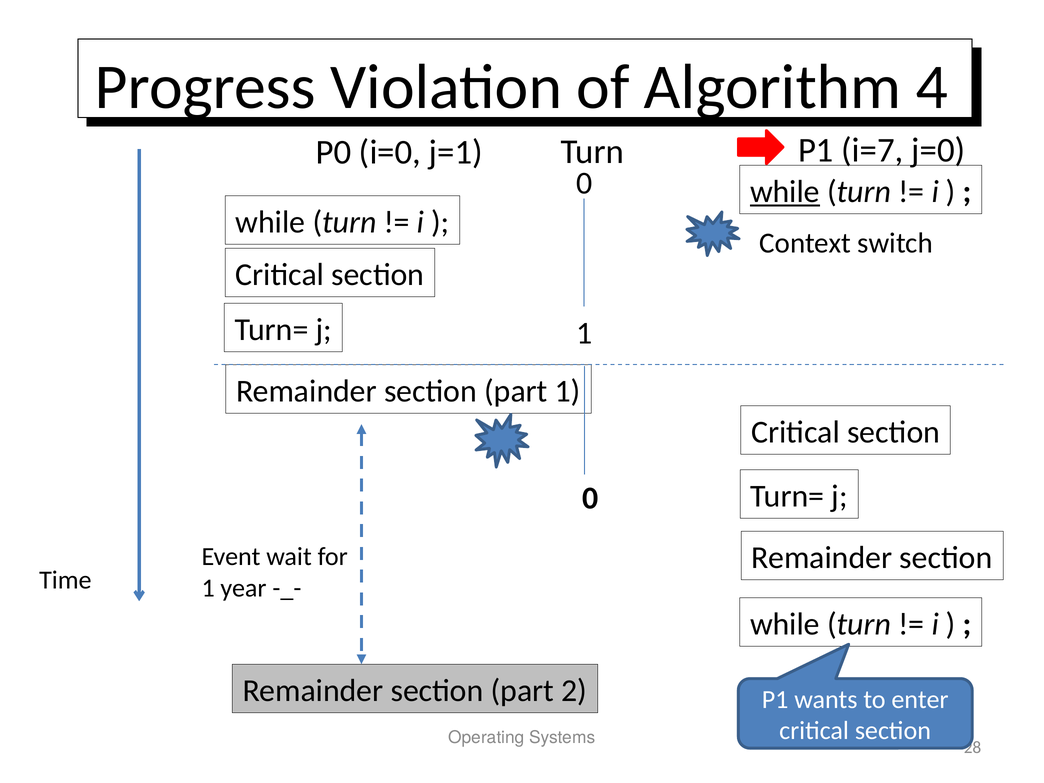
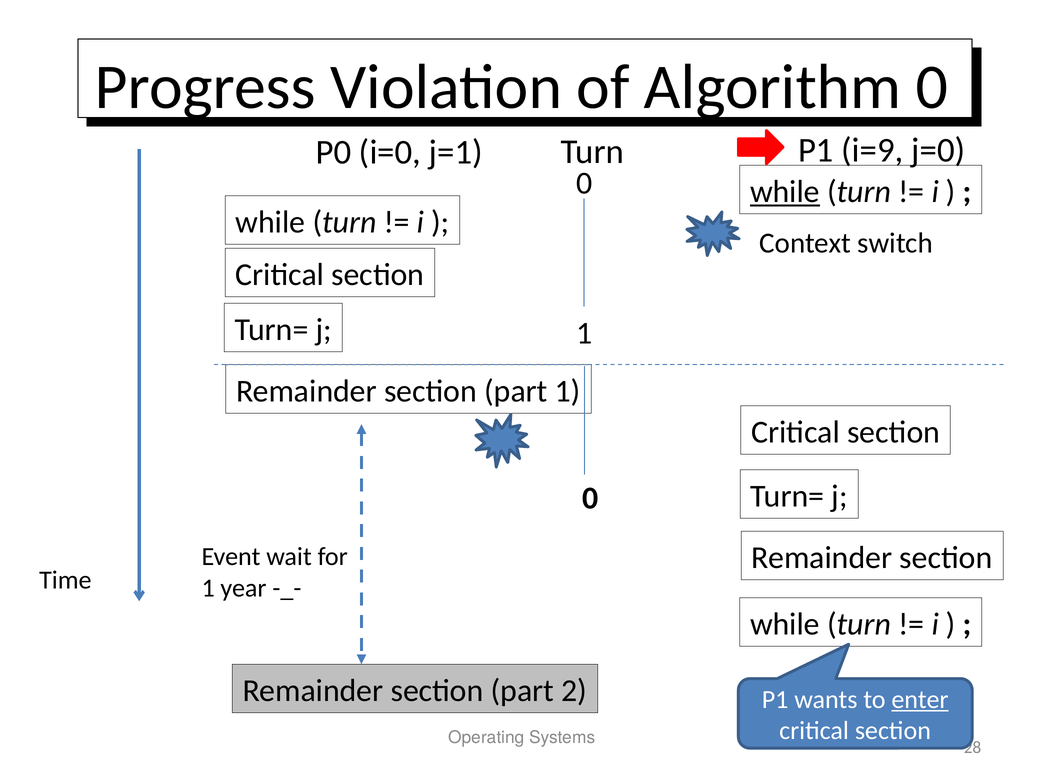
Algorithm 4: 4 -> 0
i=7: i=7 -> i=9
enter underline: none -> present
